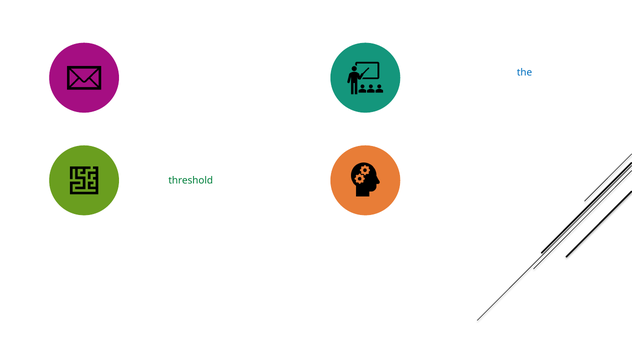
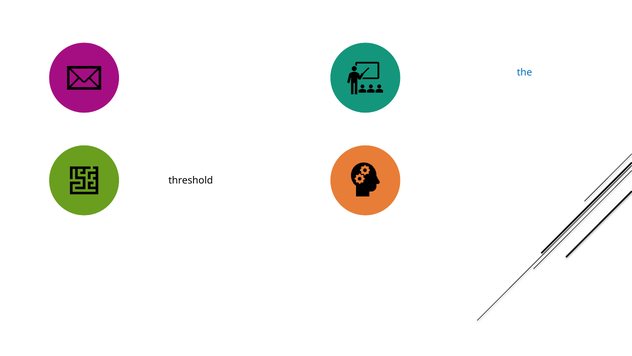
threshold colour: green -> black
